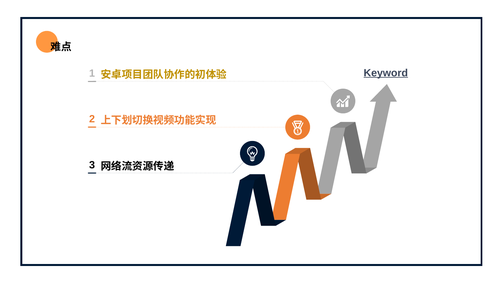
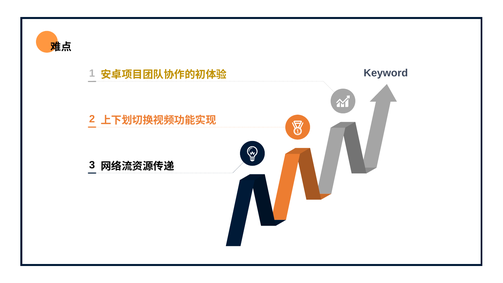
Keyword underline: present -> none
